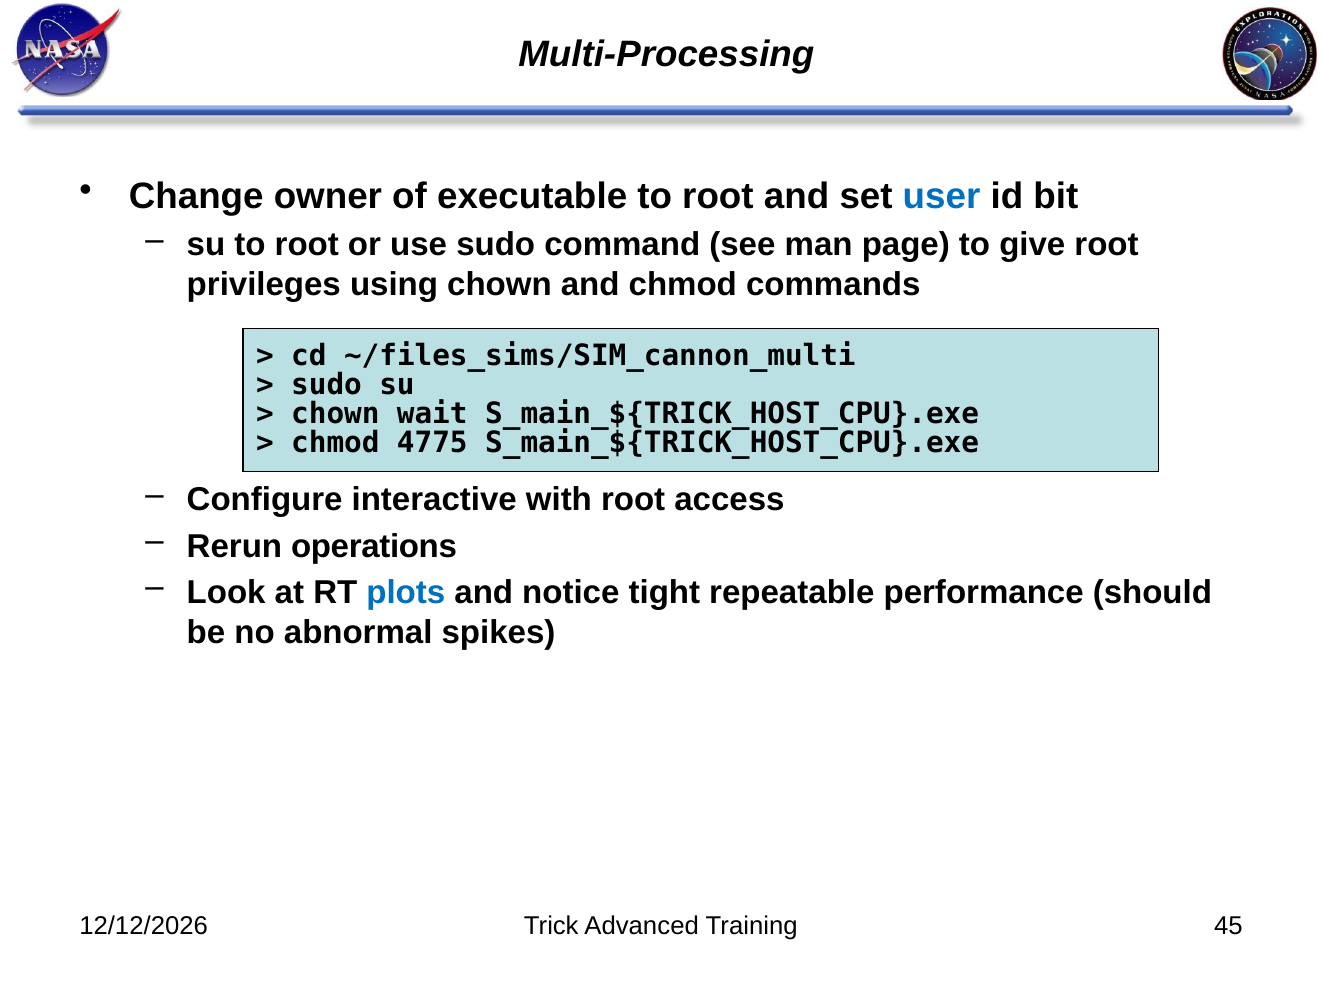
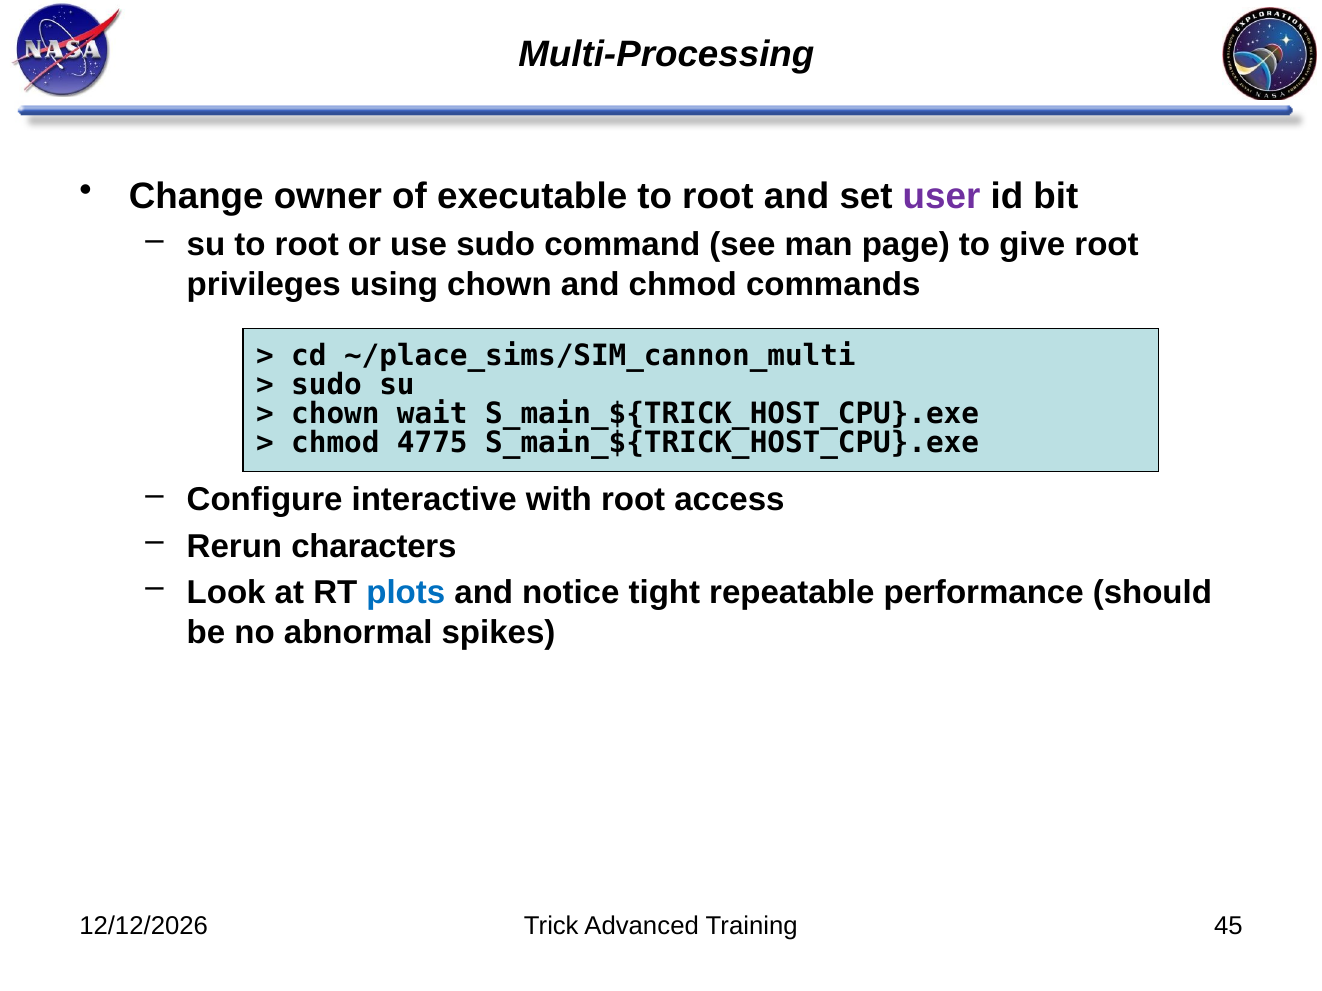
user colour: blue -> purple
~/files_sims/SIM_cannon_multi: ~/files_sims/SIM_cannon_multi -> ~/place_sims/SIM_cannon_multi
operations: operations -> characters
